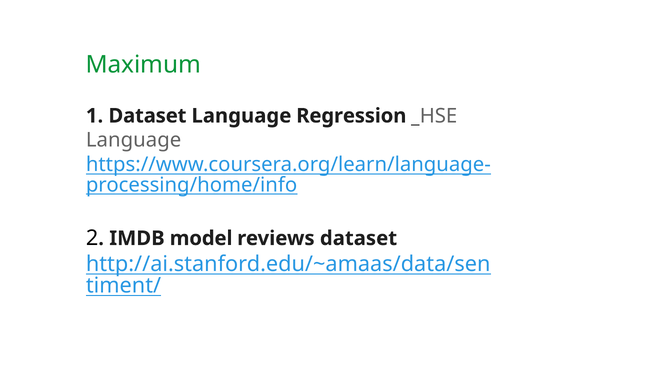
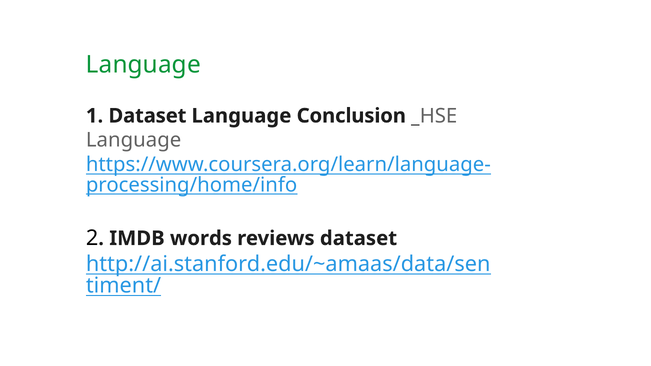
Maximum at (143, 65): Maximum -> Language
Regression: Regression -> Conclusion
model: model -> words
